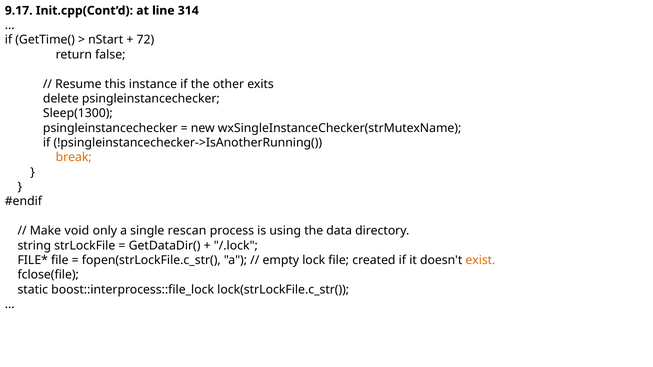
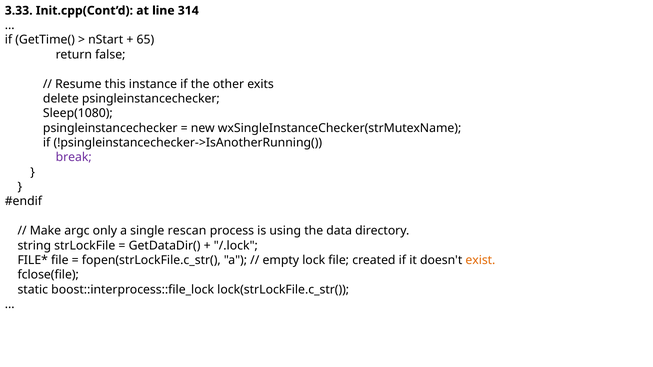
9.17: 9.17 -> 3.33
72: 72 -> 65
Sleep(1300: Sleep(1300 -> Sleep(1080
break colour: orange -> purple
void: void -> argc
